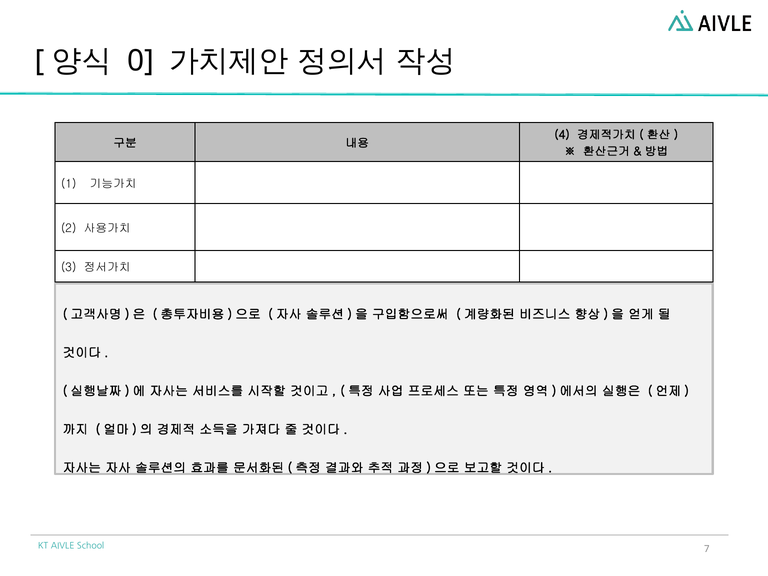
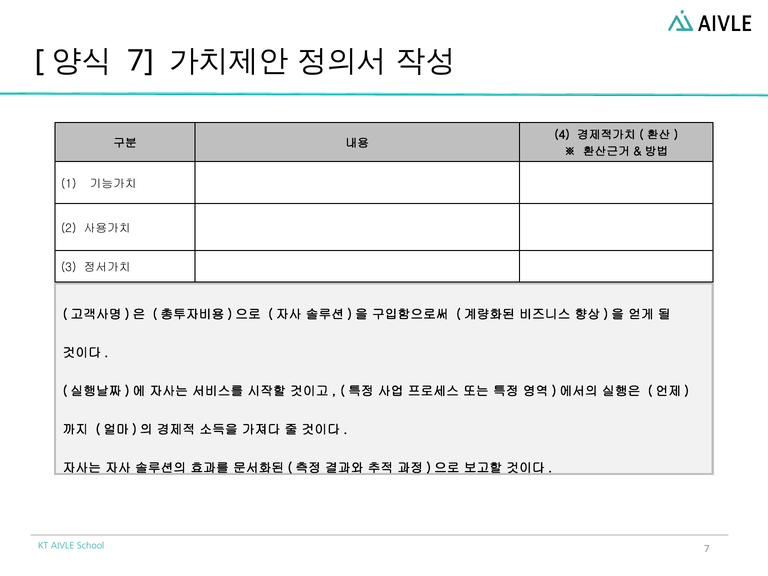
0 at (141, 61): 0 -> 7
